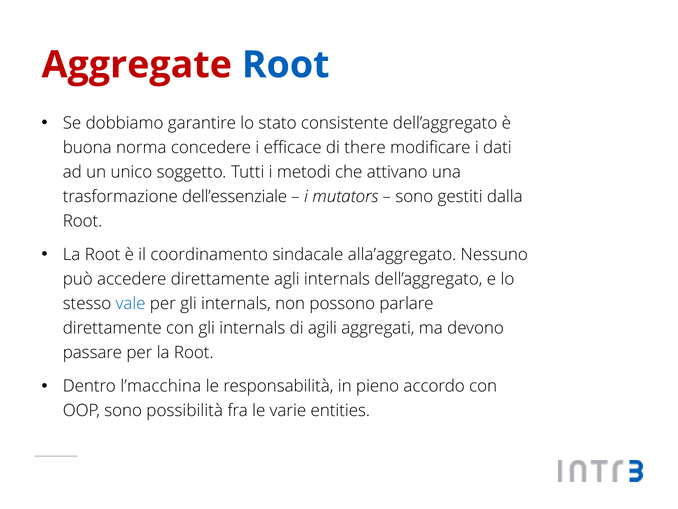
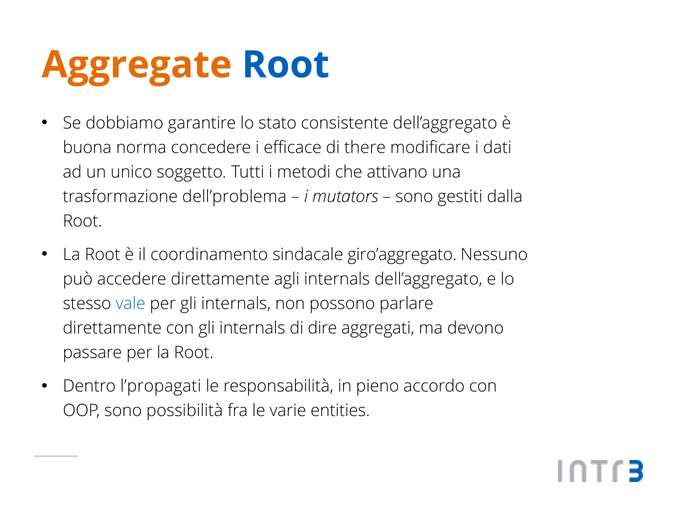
Aggregate colour: red -> orange
dell’essenziale: dell’essenziale -> dell’problema
alla’aggregato: alla’aggregato -> giro’aggregato
agili: agili -> dire
l’macchina: l’macchina -> l’propagati
